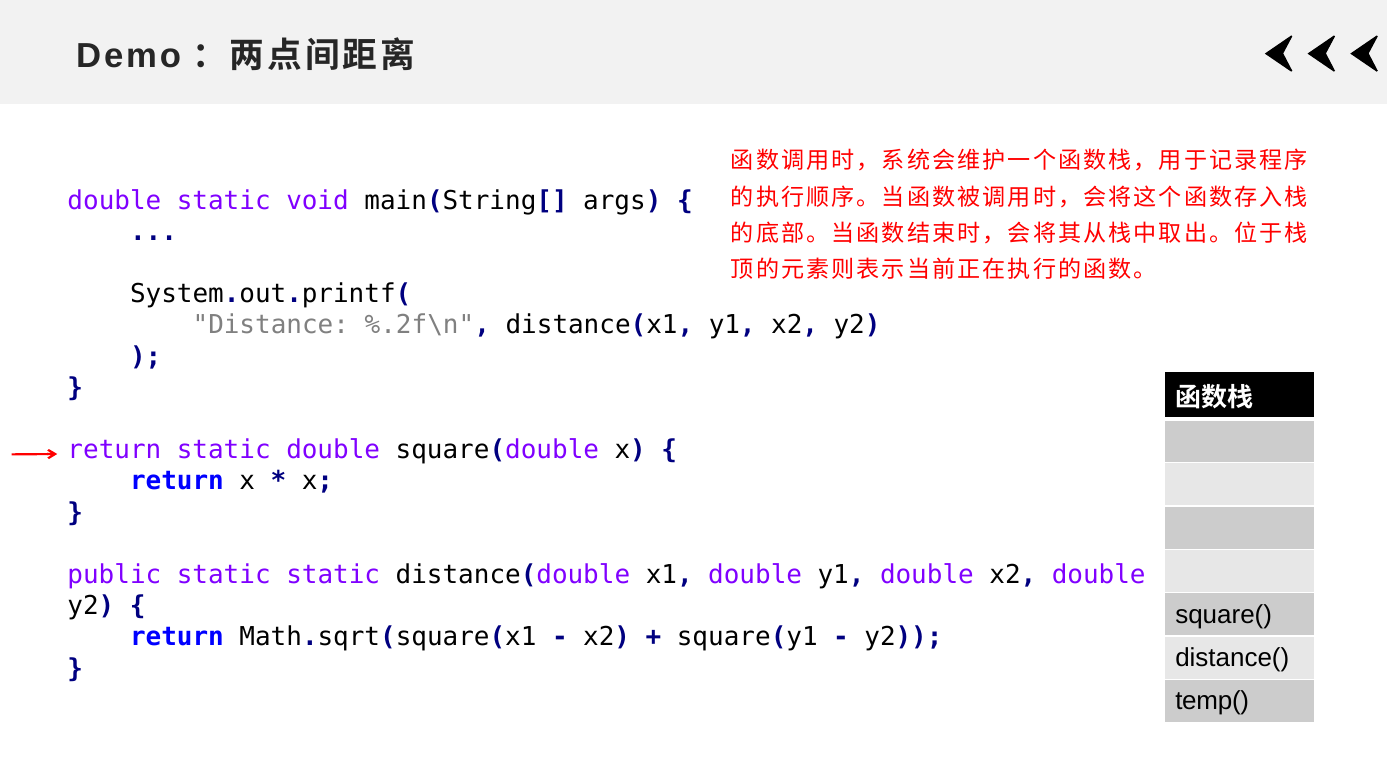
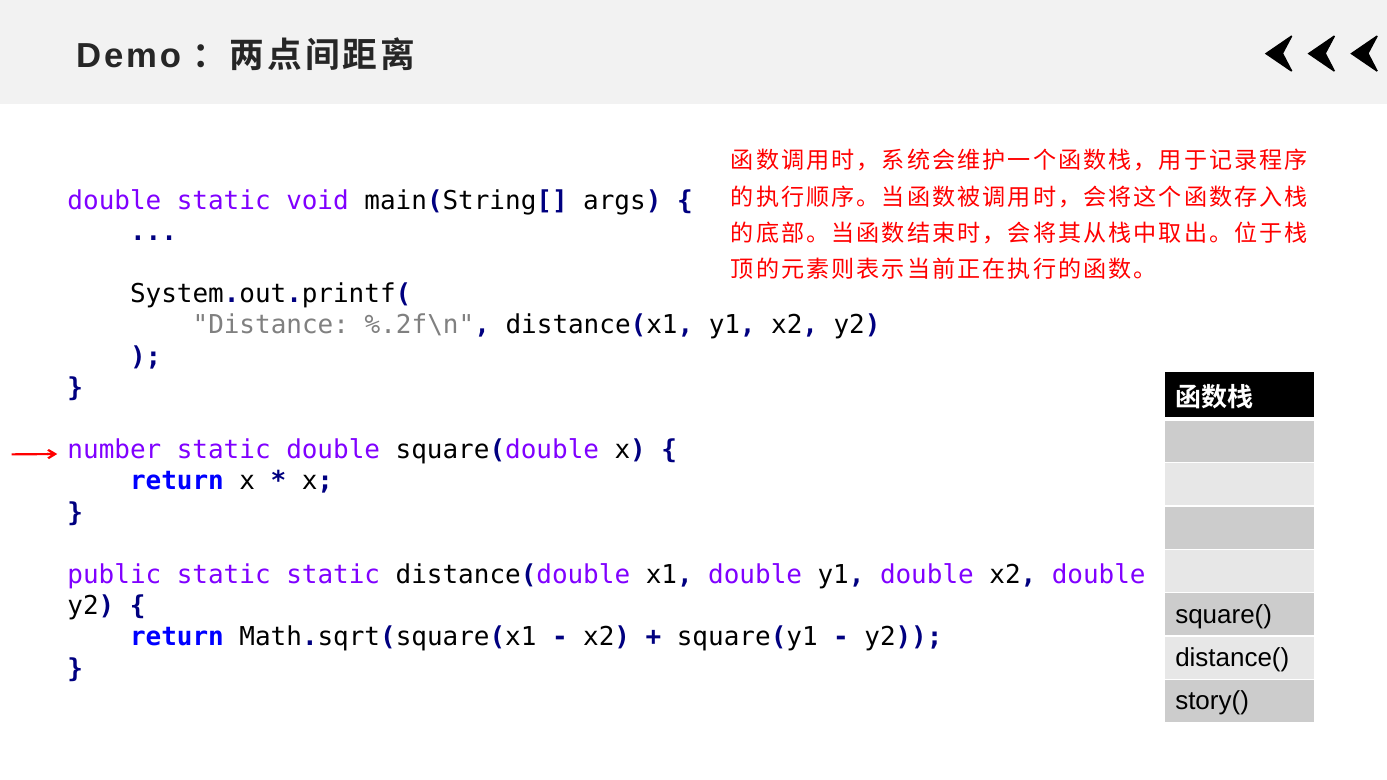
return at (114, 450): return -> number
temp(: temp( -> story(
